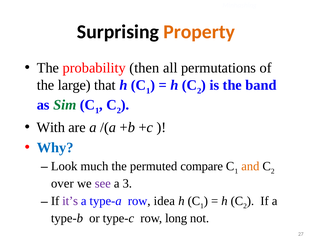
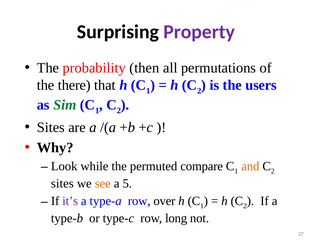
Property colour: orange -> purple
large: large -> there
band: band -> users
With at (51, 127): With -> Sites
Why colour: blue -> black
much: much -> while
over at (62, 183): over -> sites
see colour: purple -> orange
3: 3 -> 5
idea: idea -> over
